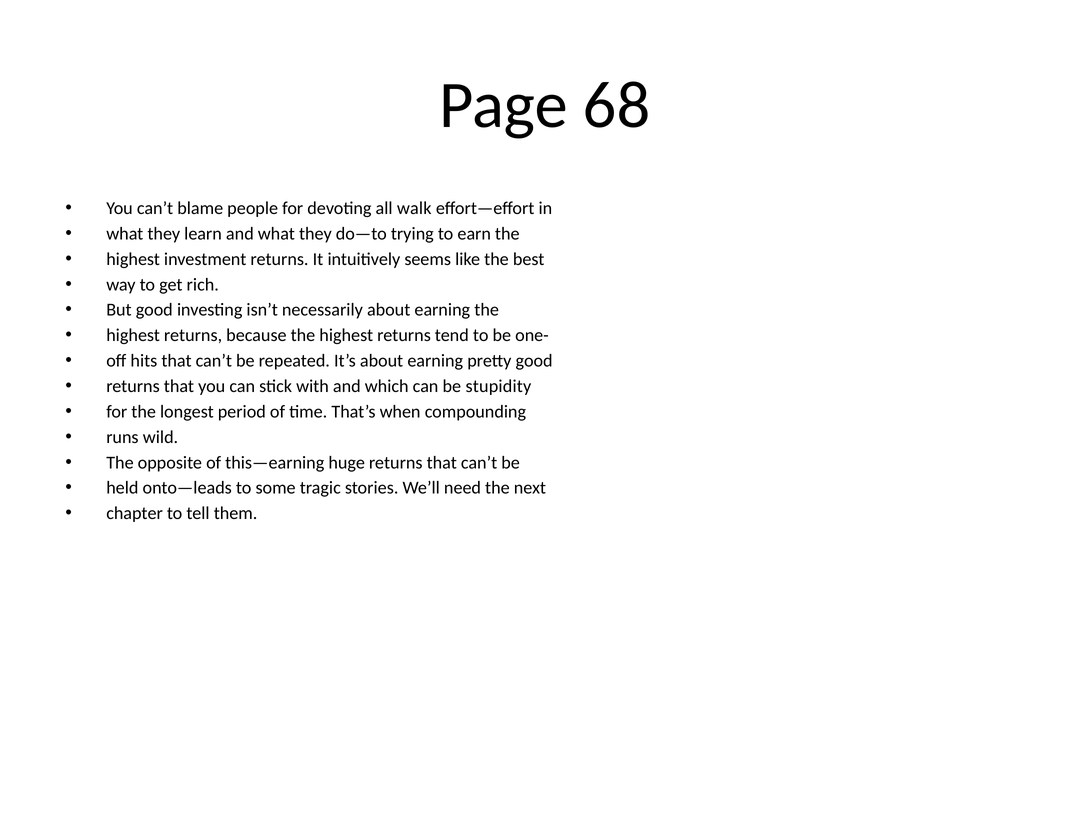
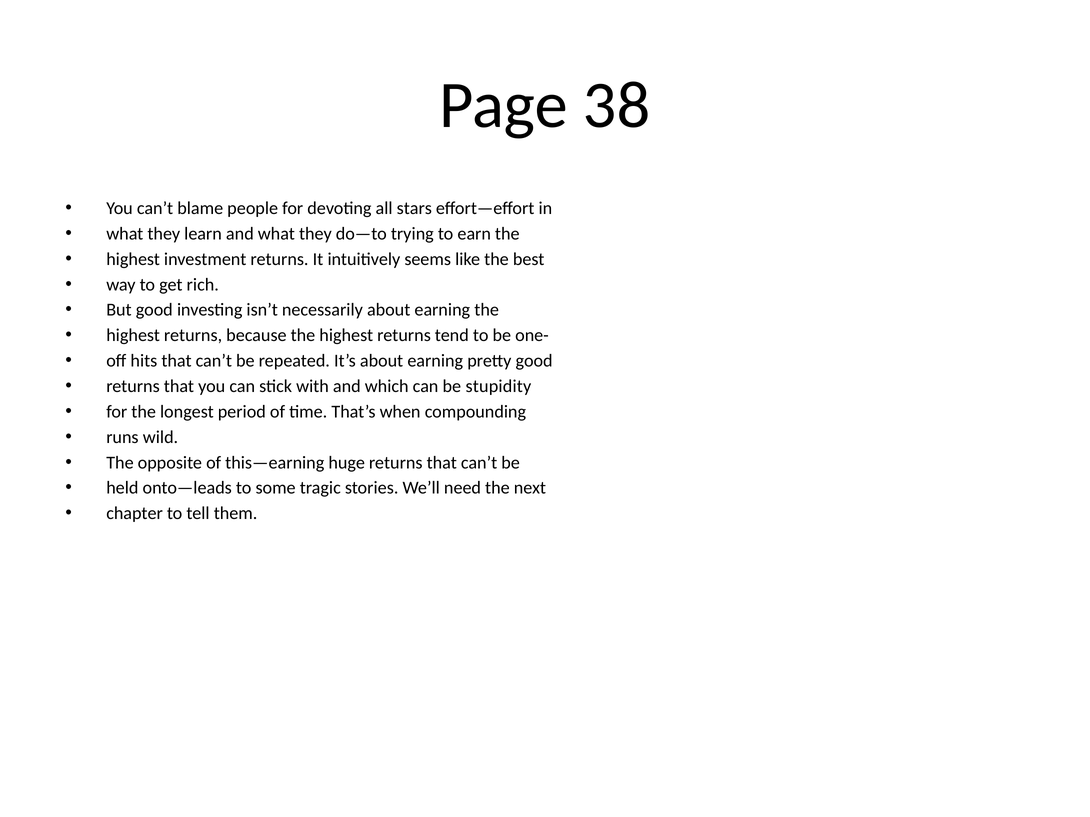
68: 68 -> 38
walk: walk -> stars
